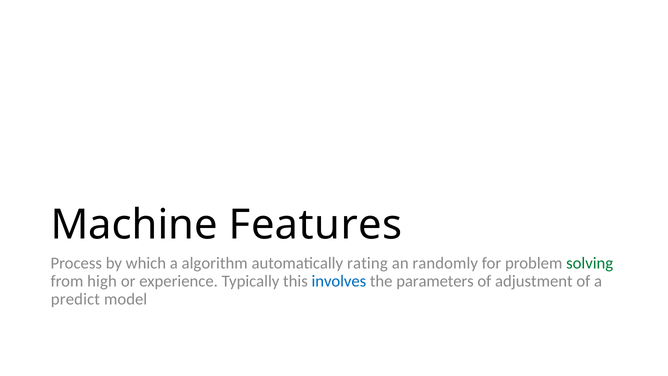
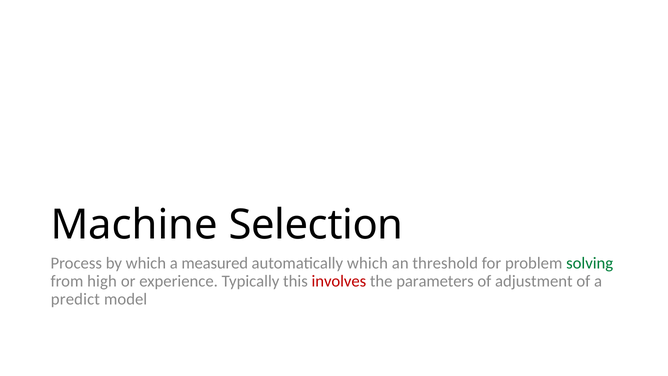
Features: Features -> Selection
algorithm: algorithm -> measured
automatically rating: rating -> which
randomly: randomly -> threshold
involves colour: blue -> red
